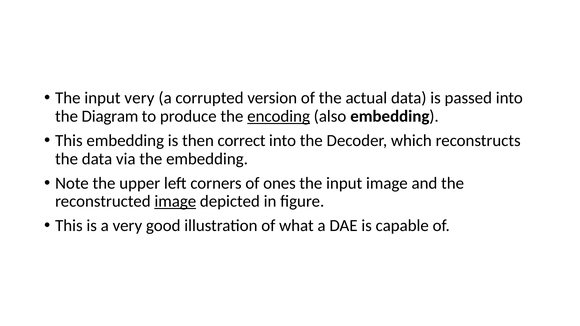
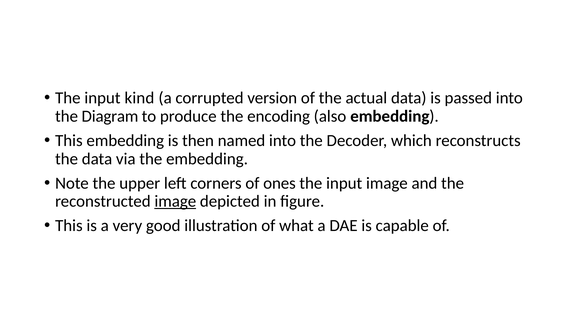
input very: very -> kind
encoding underline: present -> none
correct: correct -> named
